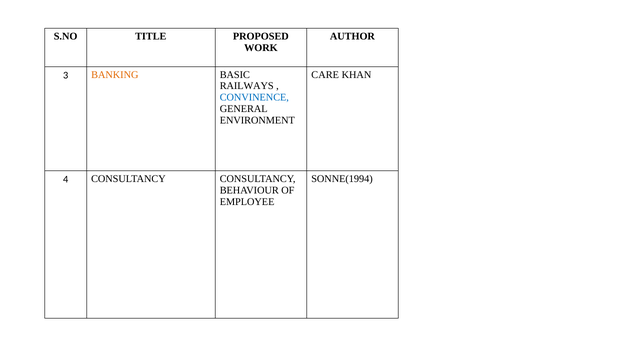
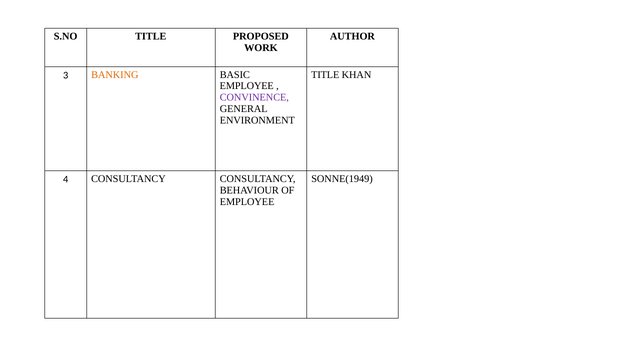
CARE at (325, 75): CARE -> TITLE
RAILWAYS at (247, 86): RAILWAYS -> EMPLOYEE
CONVINENCE colour: blue -> purple
SONNE(1994: SONNE(1994 -> SONNE(1949
